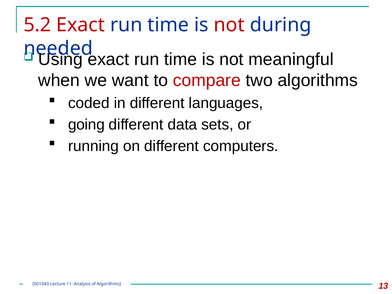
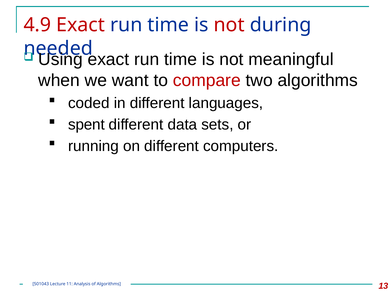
5.2: 5.2 -> 4.9
going: going -> spent
